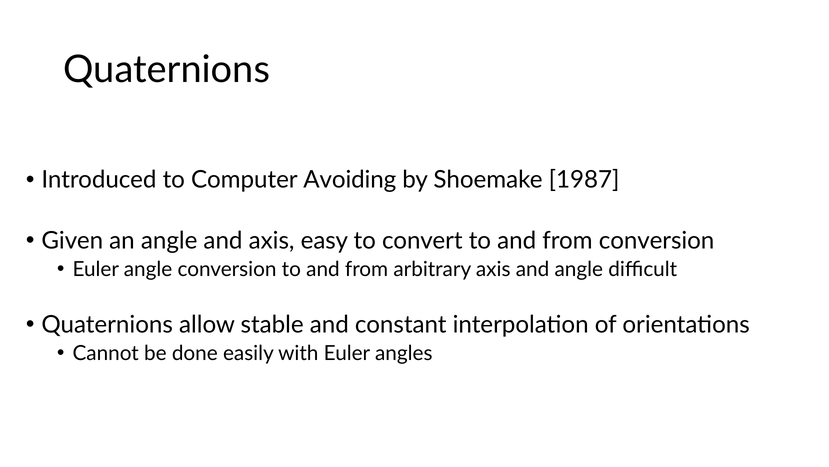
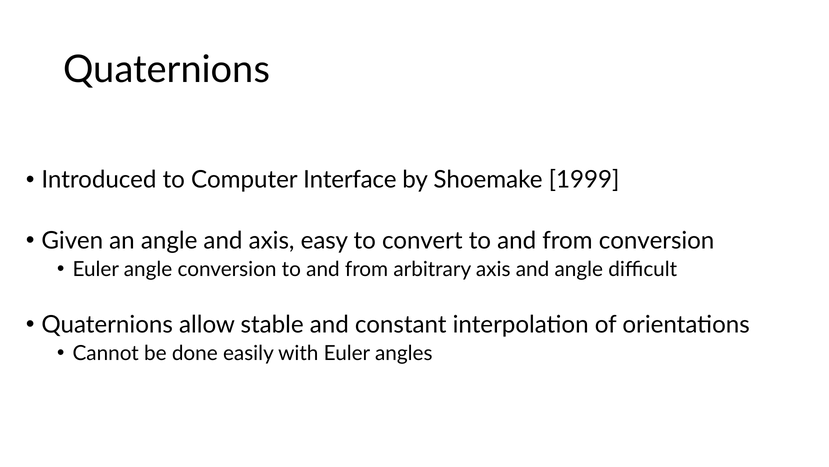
Avoiding: Avoiding -> Interface
1987: 1987 -> 1999
